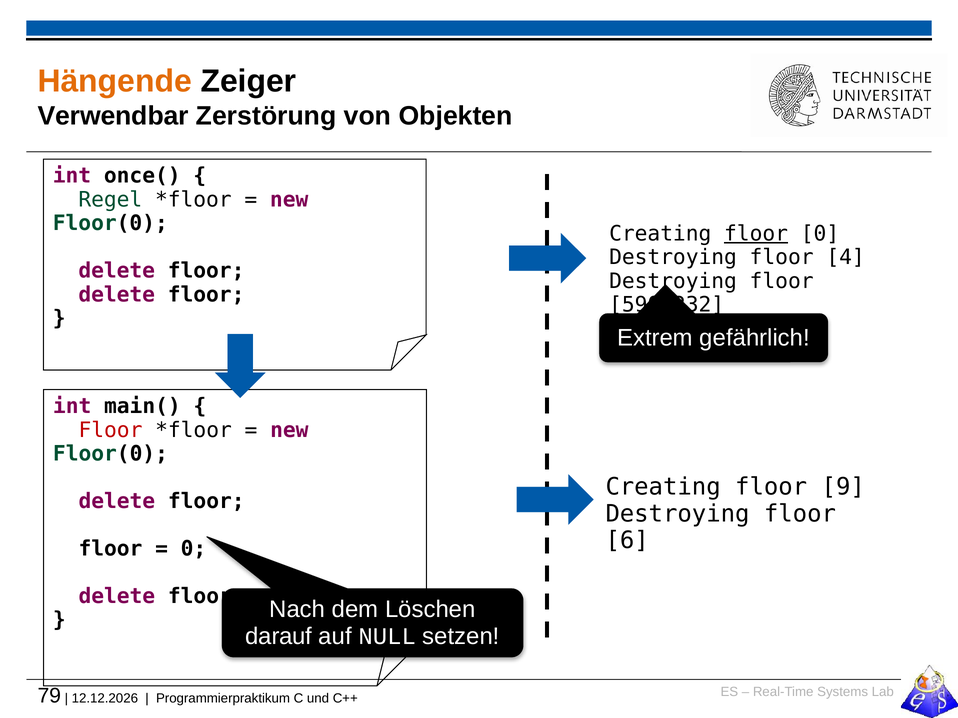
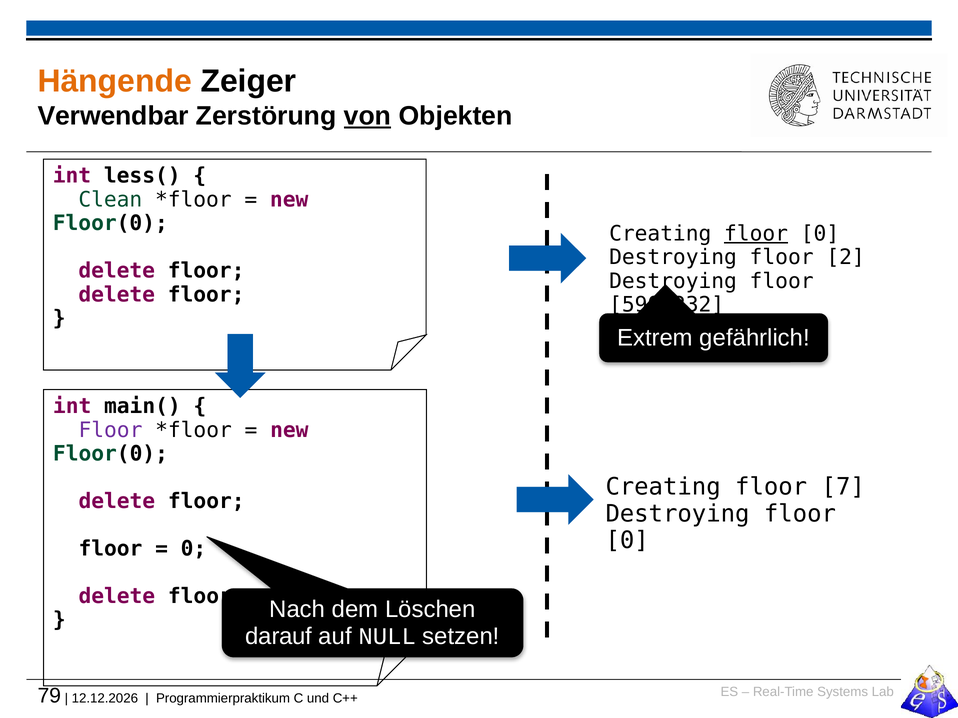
von underline: none -> present
once(: once( -> less(
Regel: Regel -> Clean
4: 4 -> 2
Floor at (110, 430) colour: red -> purple
9: 9 -> 7
6 at (627, 541): 6 -> 0
